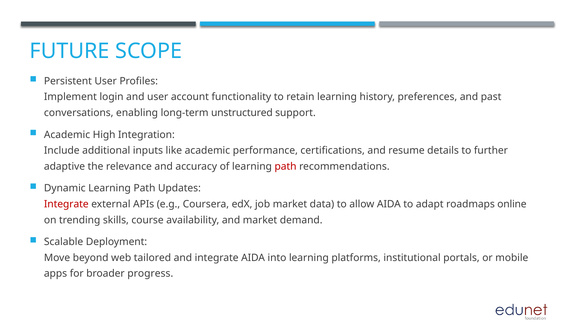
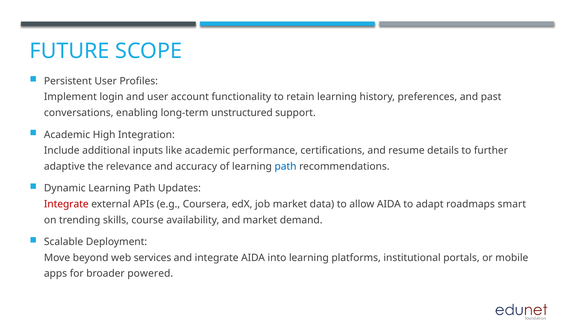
path at (286, 167) colour: red -> blue
online: online -> smart
tailored: tailored -> services
progress: progress -> powered
